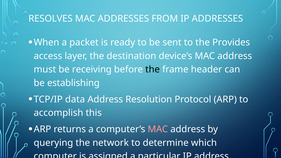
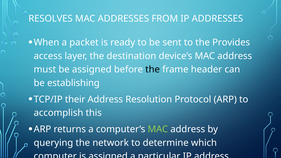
be receiving: receiving -> assigned
data: data -> their
MAC at (158, 129) colour: pink -> light green
